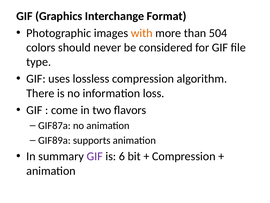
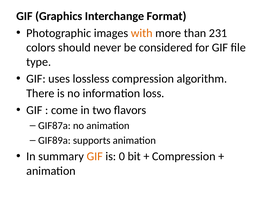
504: 504 -> 231
GIF at (95, 156) colour: purple -> orange
6: 6 -> 0
